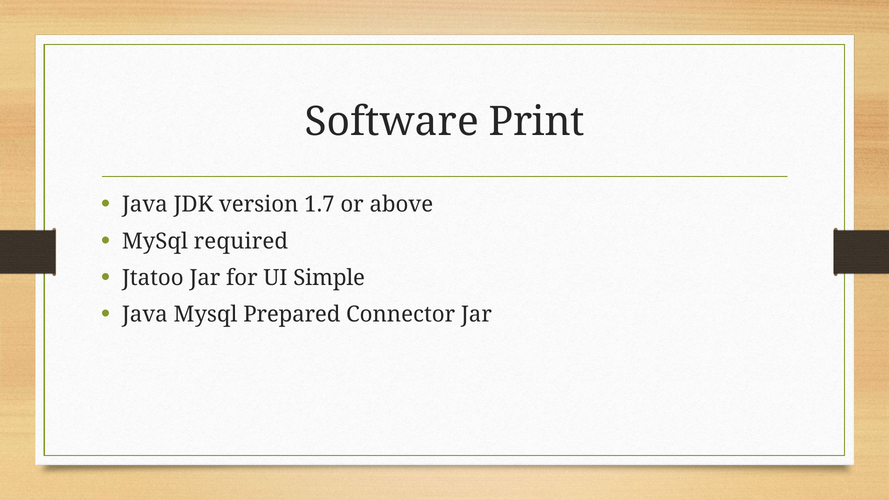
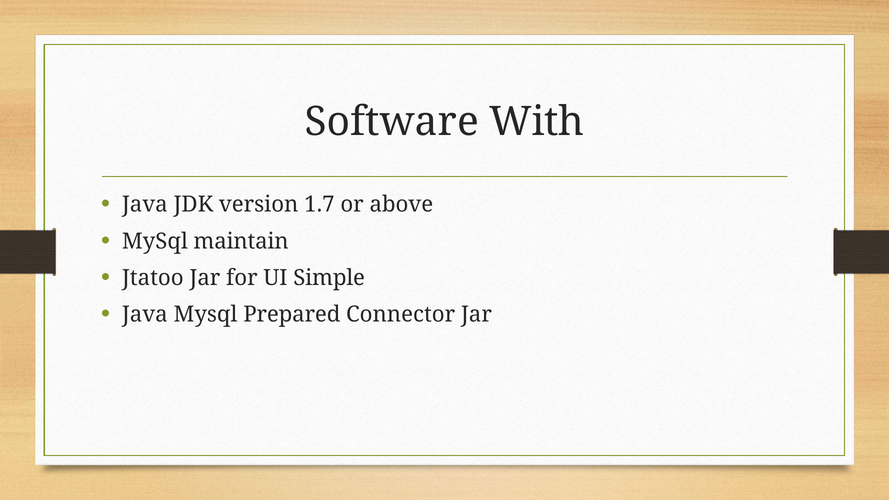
Print: Print -> With
required: required -> maintain
